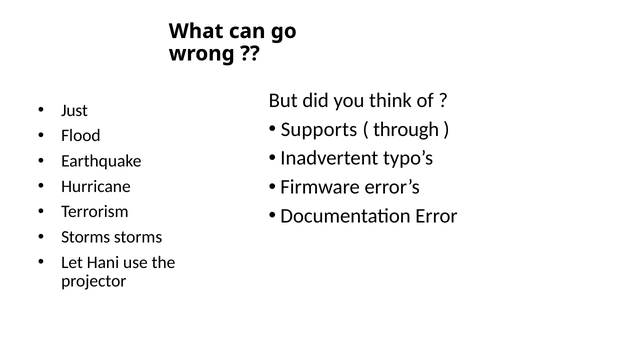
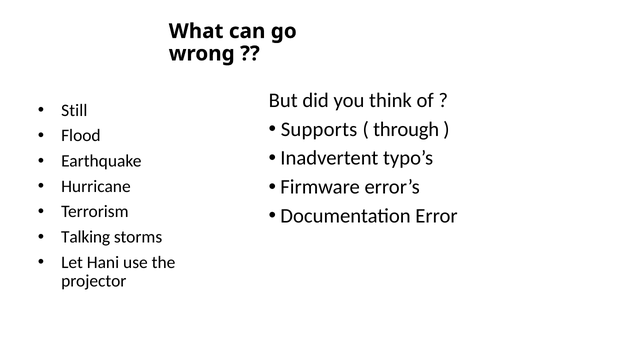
Just: Just -> Still
Storms at (86, 237): Storms -> Talking
